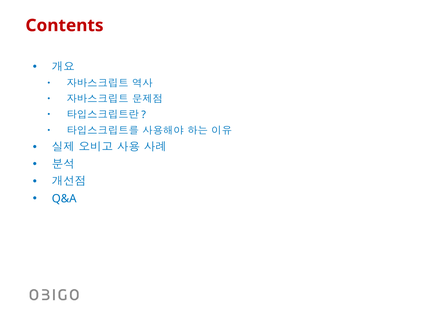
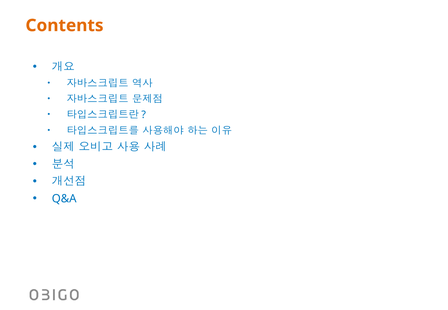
Contents colour: red -> orange
